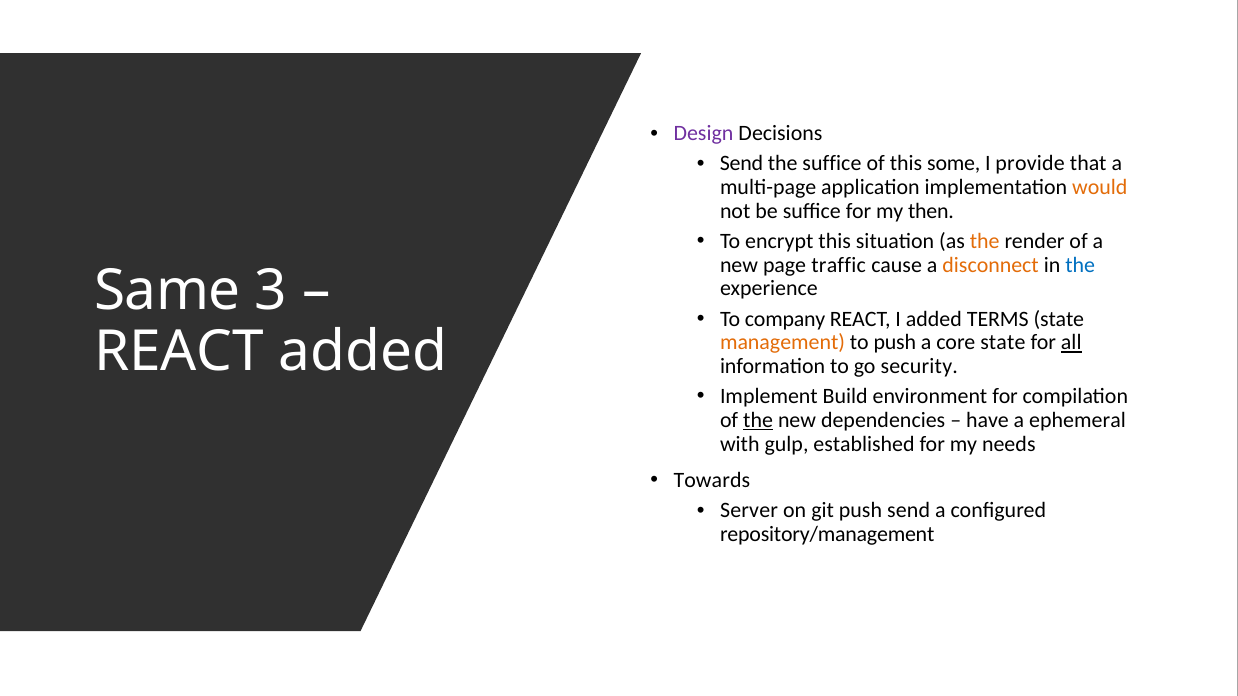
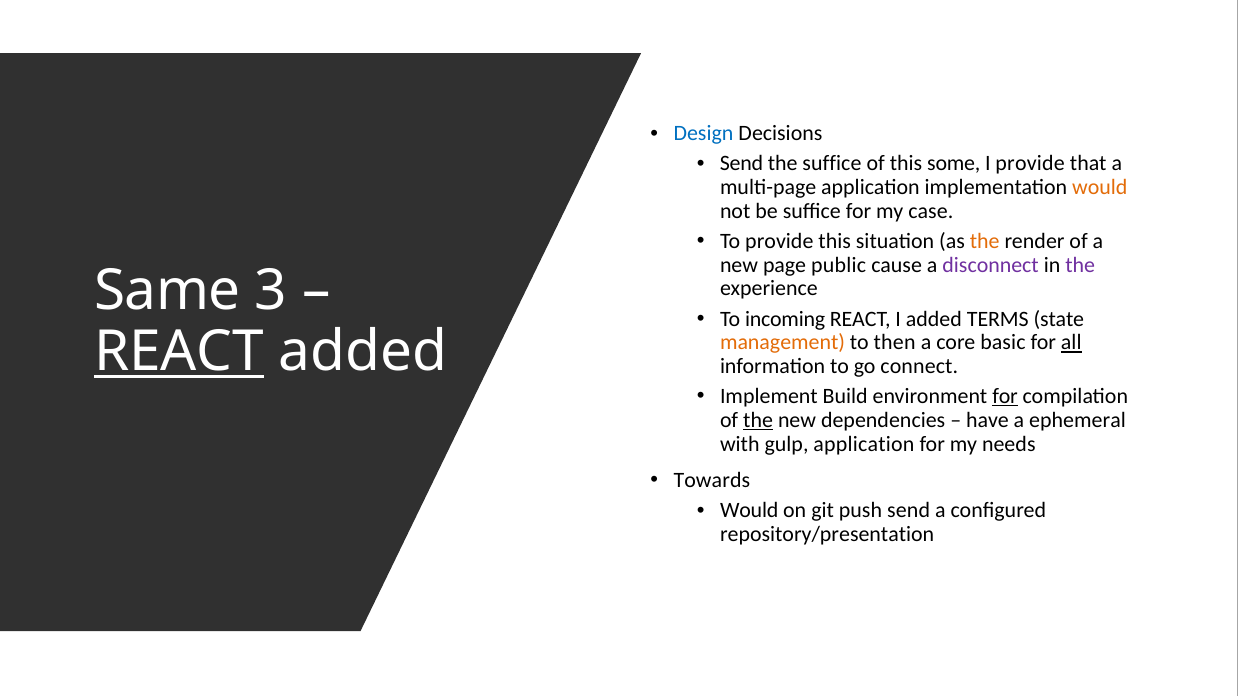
Design colour: purple -> blue
then: then -> case
To encrypt: encrypt -> provide
traffic: traffic -> public
disconnect colour: orange -> purple
the at (1080, 265) colour: blue -> purple
company: company -> incoming
to push: push -> then
core state: state -> basic
REACT at (179, 352) underline: none -> present
security: security -> connect
for at (1005, 397) underline: none -> present
gulp established: established -> application
Server at (749, 511): Server -> Would
repository/management: repository/management -> repository/presentation
